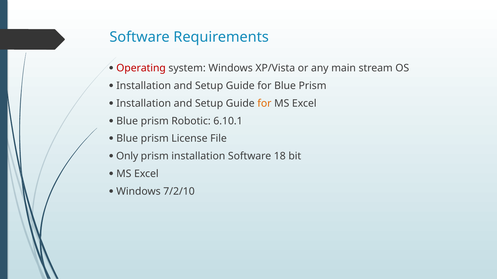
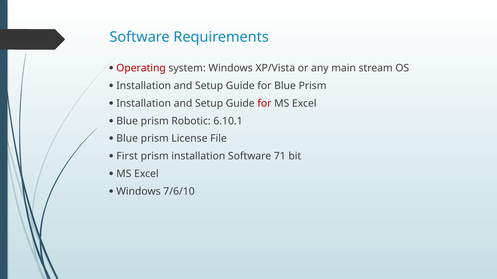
for at (264, 104) colour: orange -> red
Only: Only -> First
18: 18 -> 71
7/2/10: 7/2/10 -> 7/6/10
